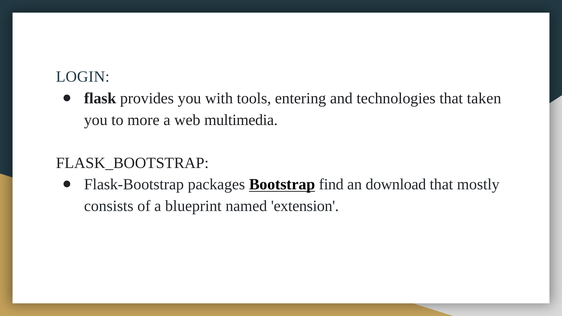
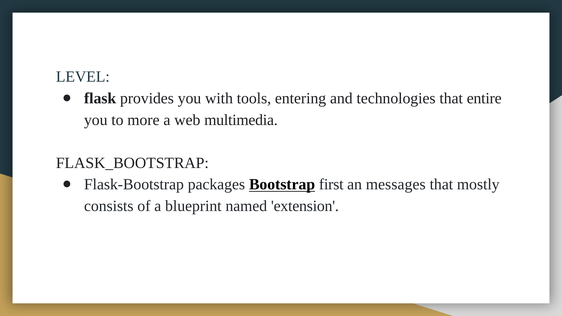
LOGIN: LOGIN -> LEVEL
taken: taken -> entire
find: find -> first
download: download -> messages
